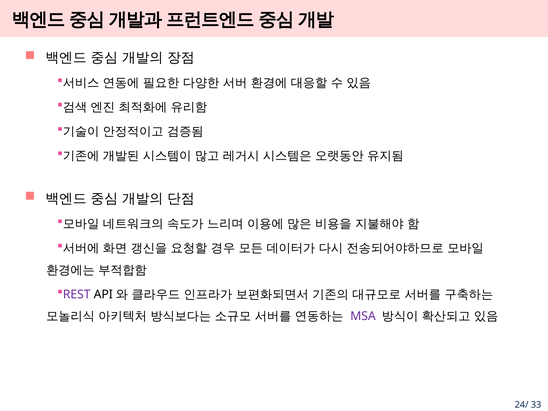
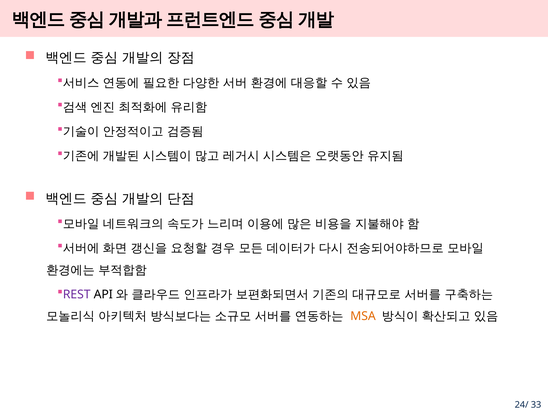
MSA colour: purple -> orange
